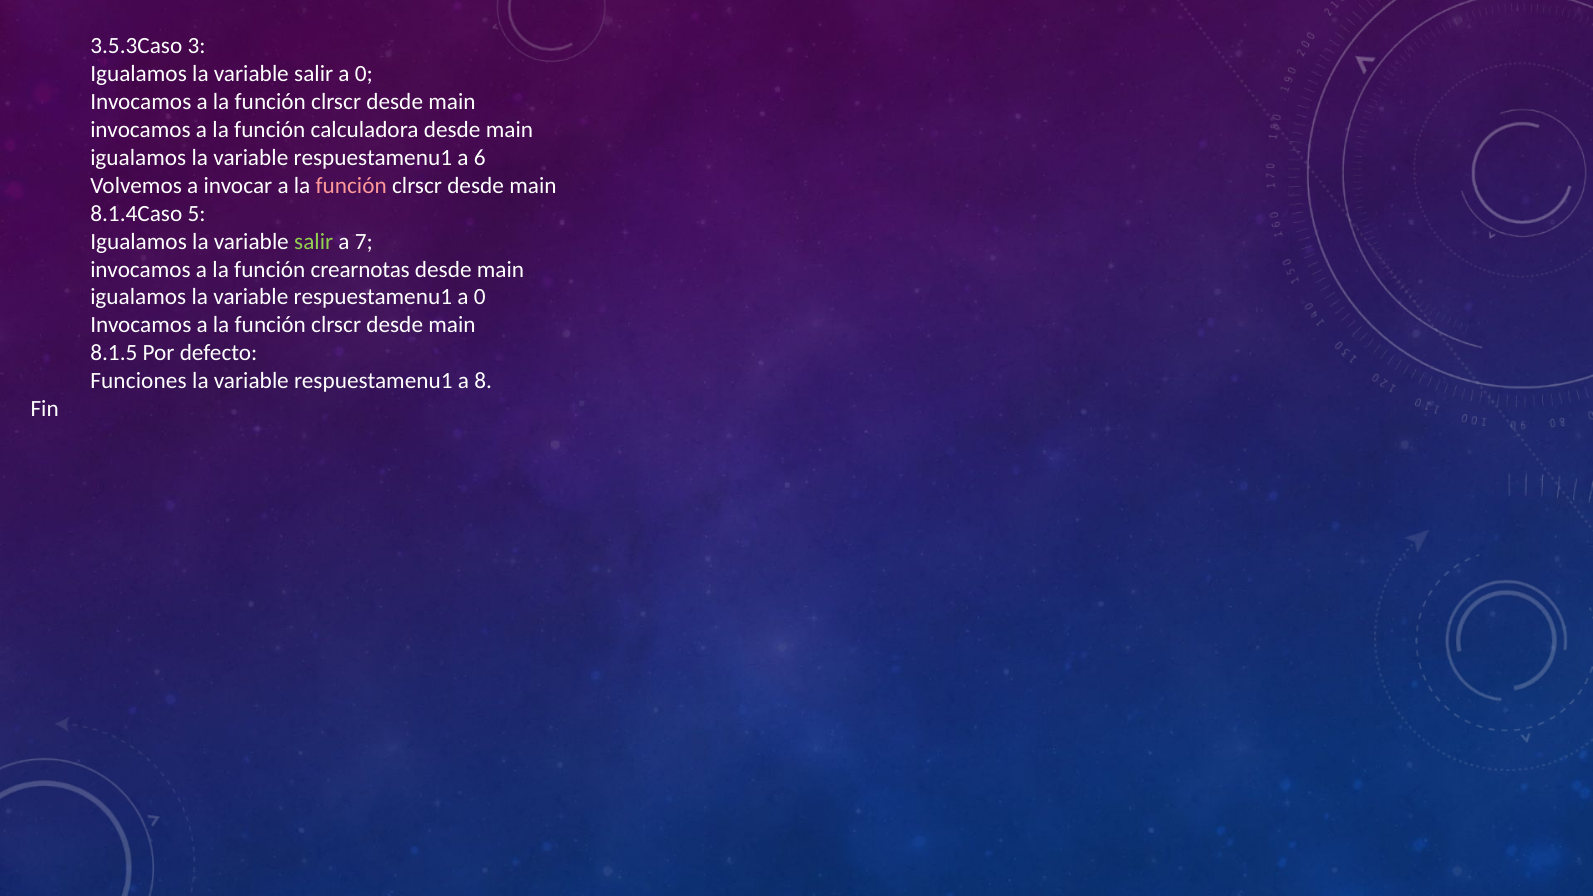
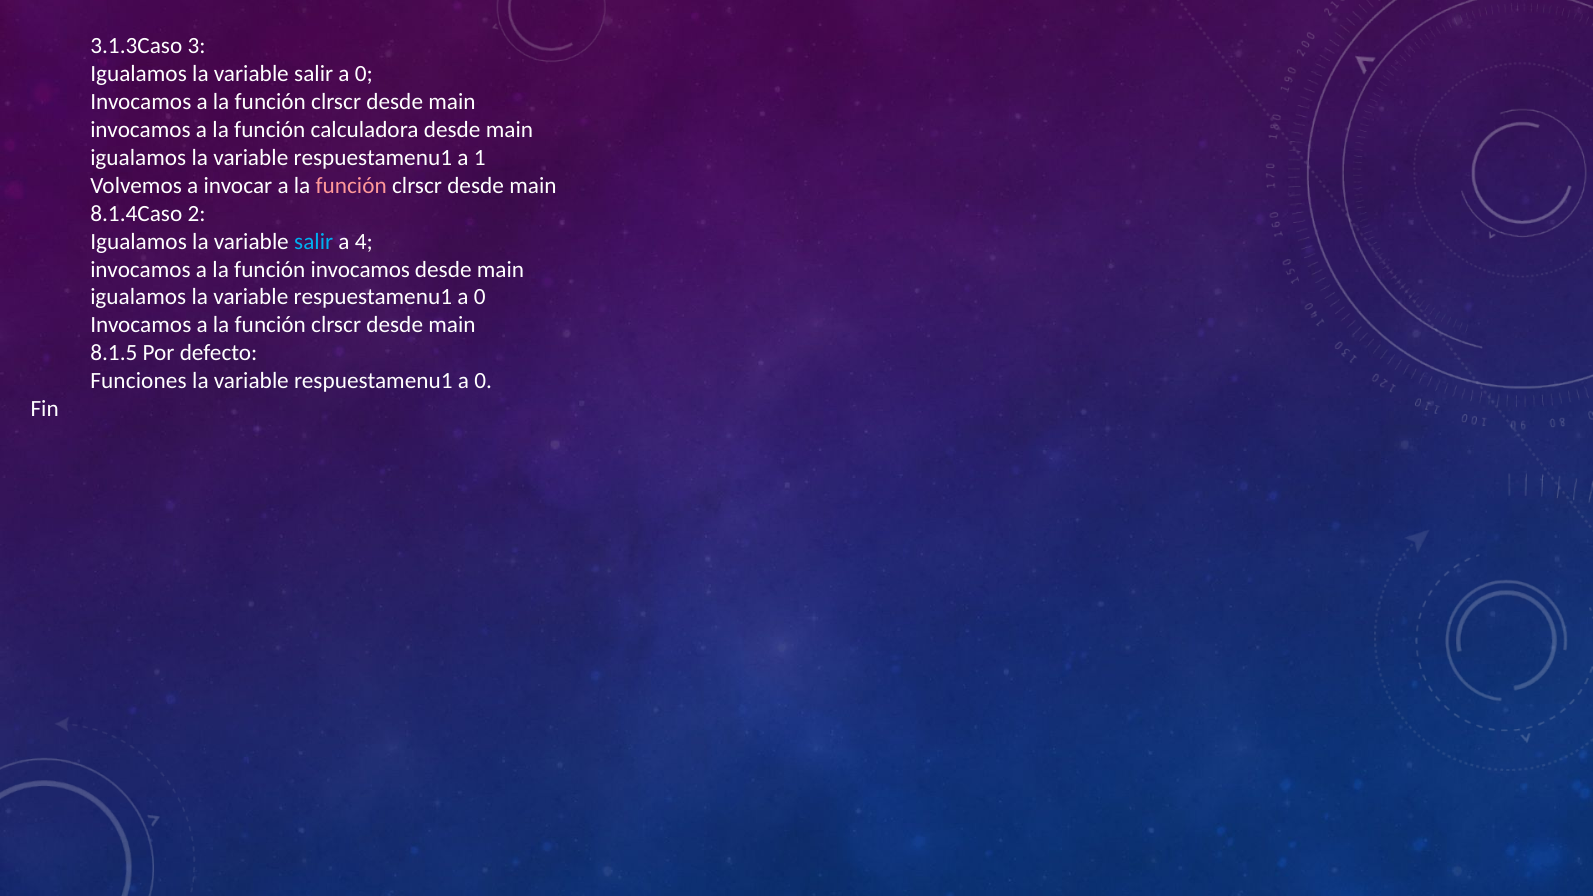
3.5.3Caso: 3.5.3Caso -> 3.1.3Caso
6: 6 -> 1
5: 5 -> 2
salir at (314, 242) colour: light green -> light blue
7: 7 -> 4
función crearnotas: crearnotas -> invocamos
8 at (483, 381): 8 -> 0
